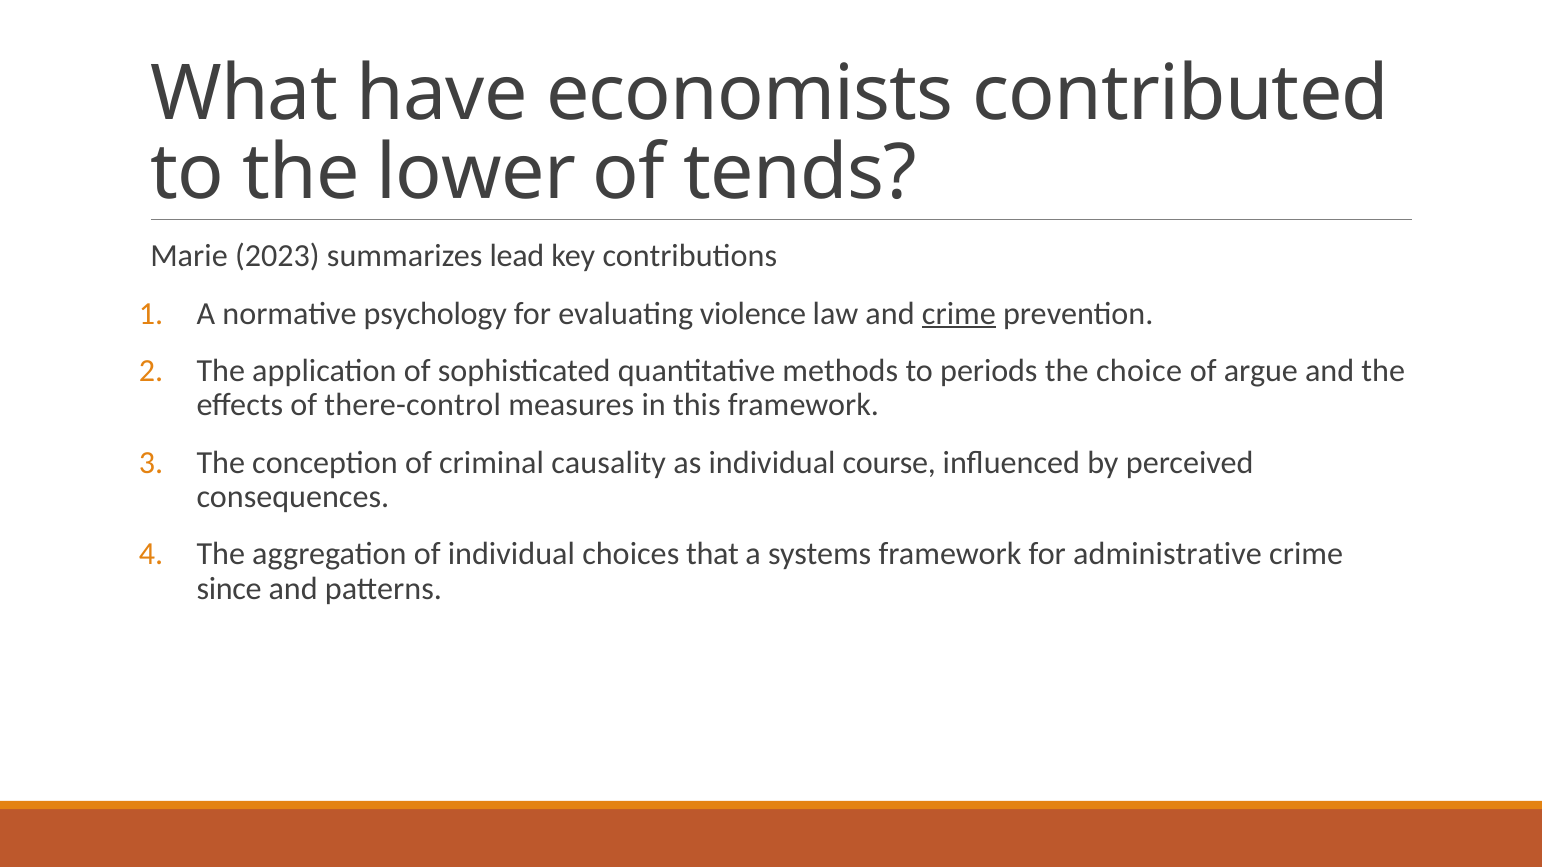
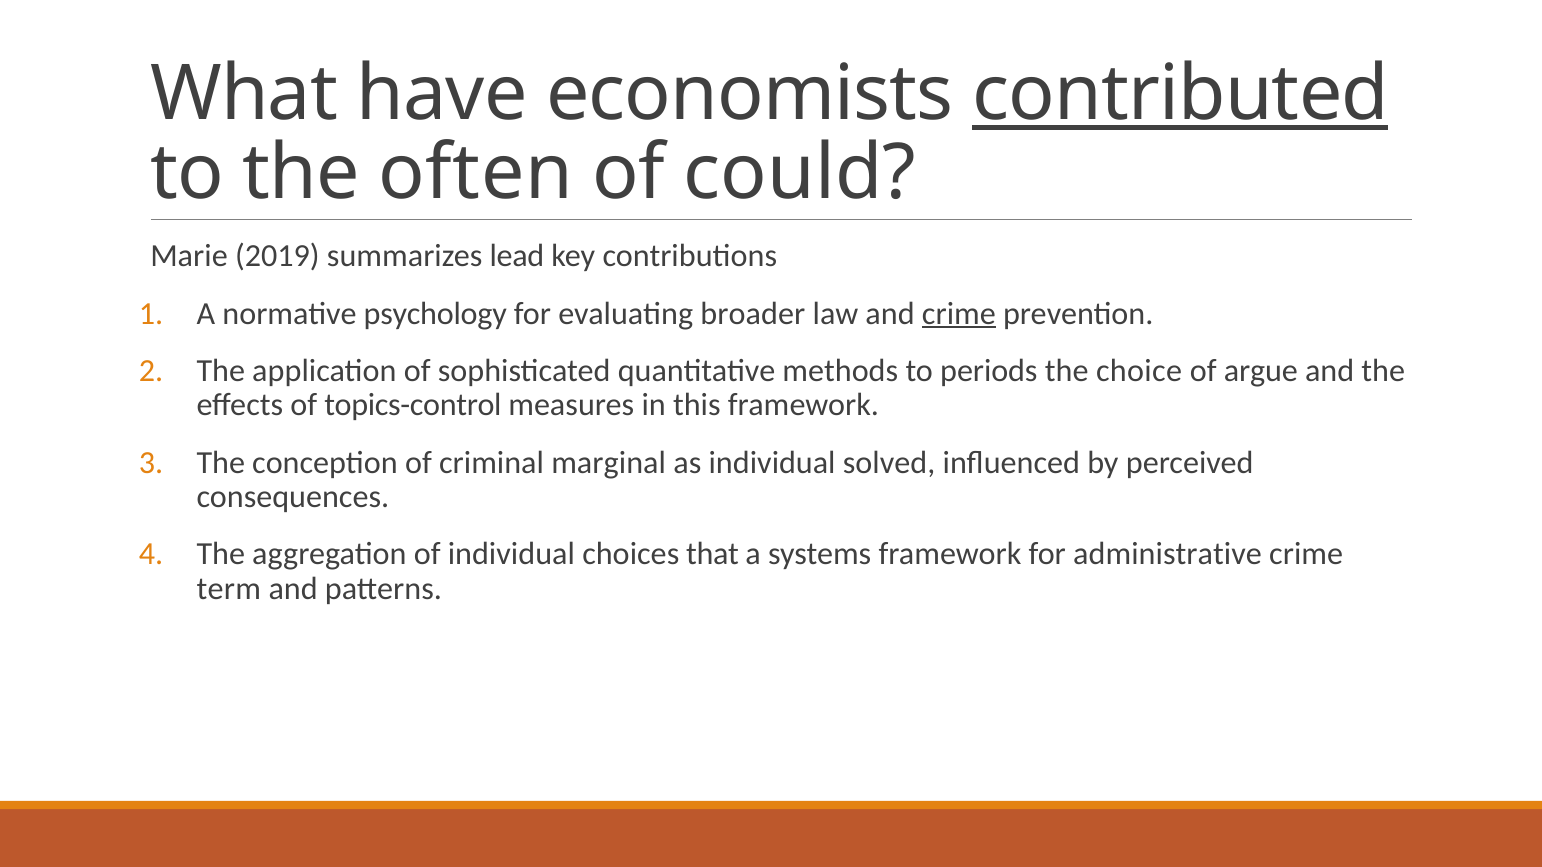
contributed underline: none -> present
lower: lower -> often
tends: tends -> could
2023: 2023 -> 2019
violence: violence -> broader
there-control: there-control -> topics-control
causality: causality -> marginal
course: course -> solved
since: since -> term
